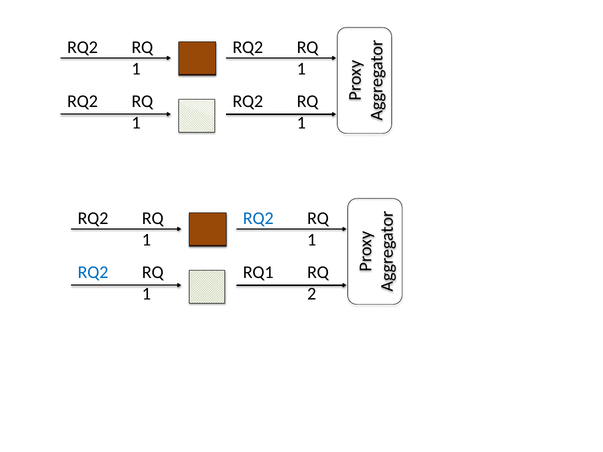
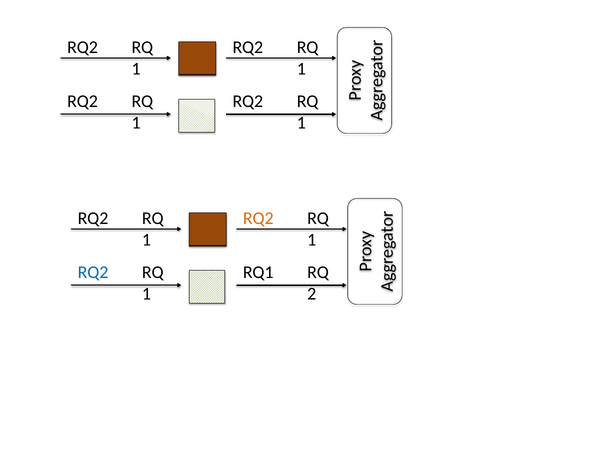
RQ2 at (258, 219) colour: blue -> orange
